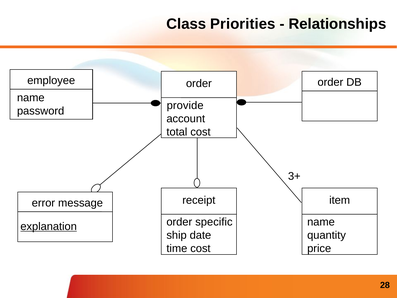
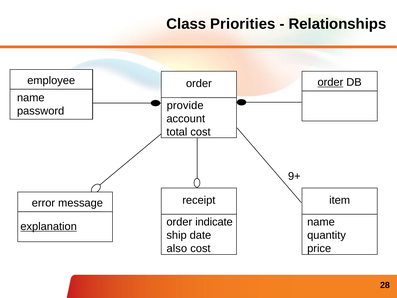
order at (330, 82) underline: none -> present
3+: 3+ -> 9+
specific: specific -> indicate
time: time -> also
